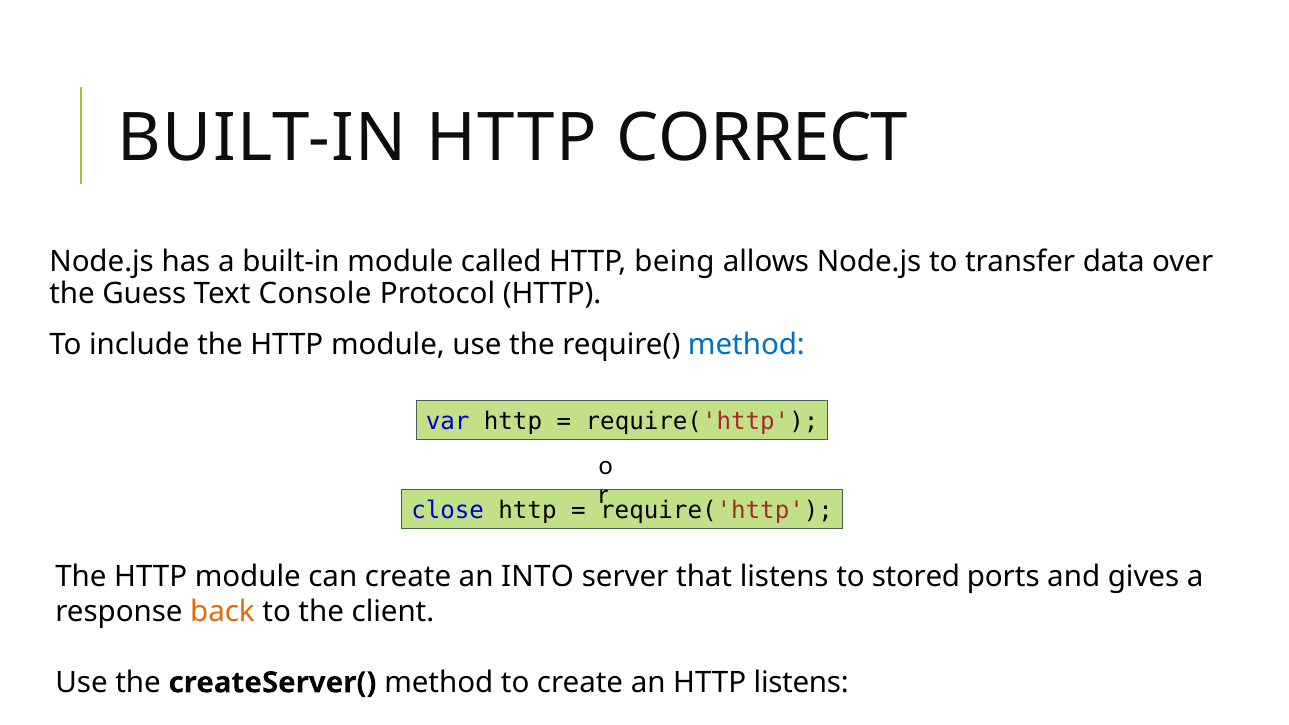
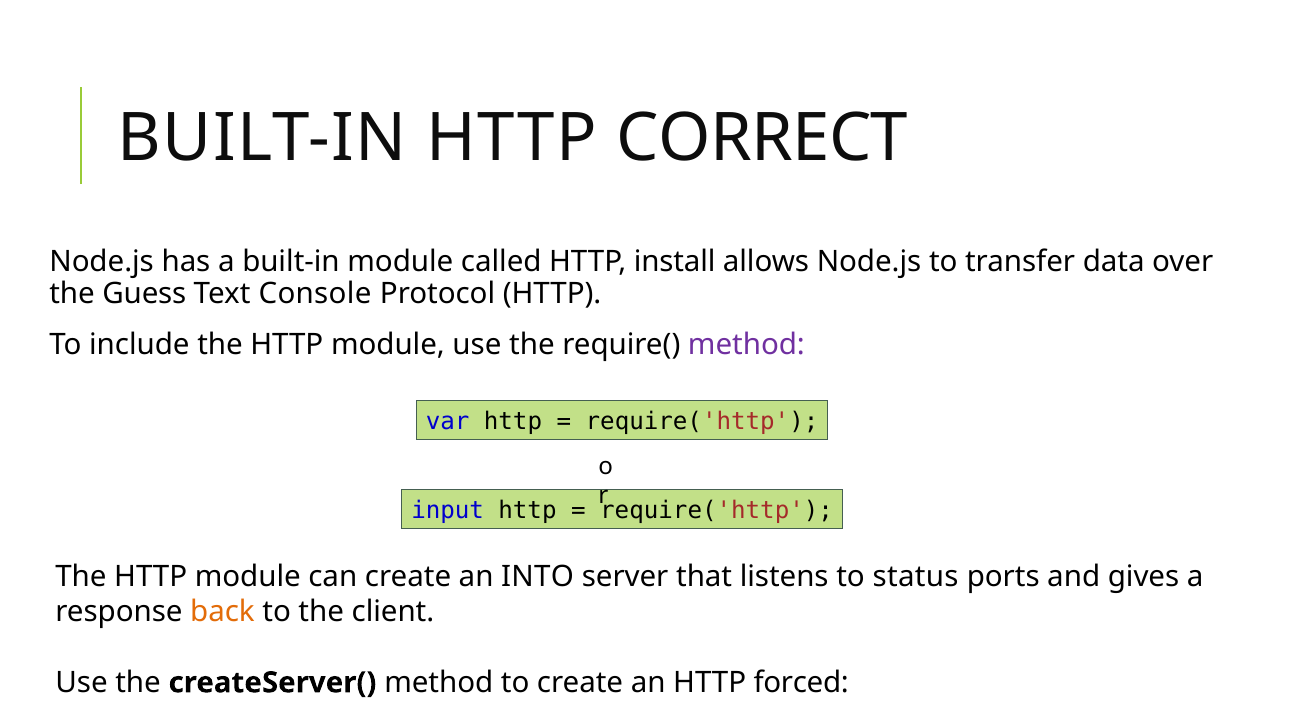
being: being -> install
method at (746, 345) colour: blue -> purple
close: close -> input
stored: stored -> status
HTTP listens: listens -> forced
